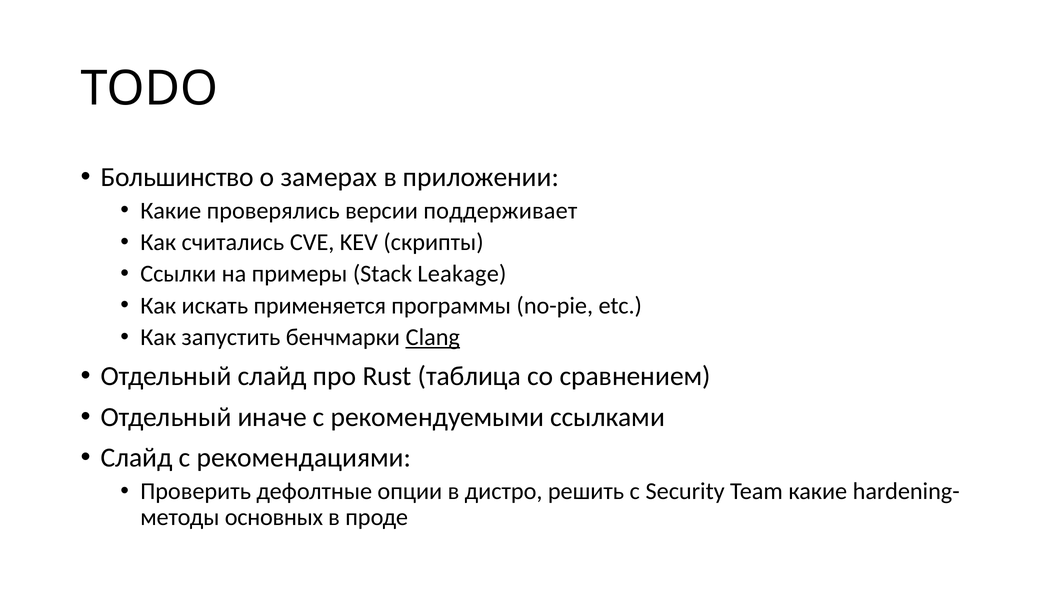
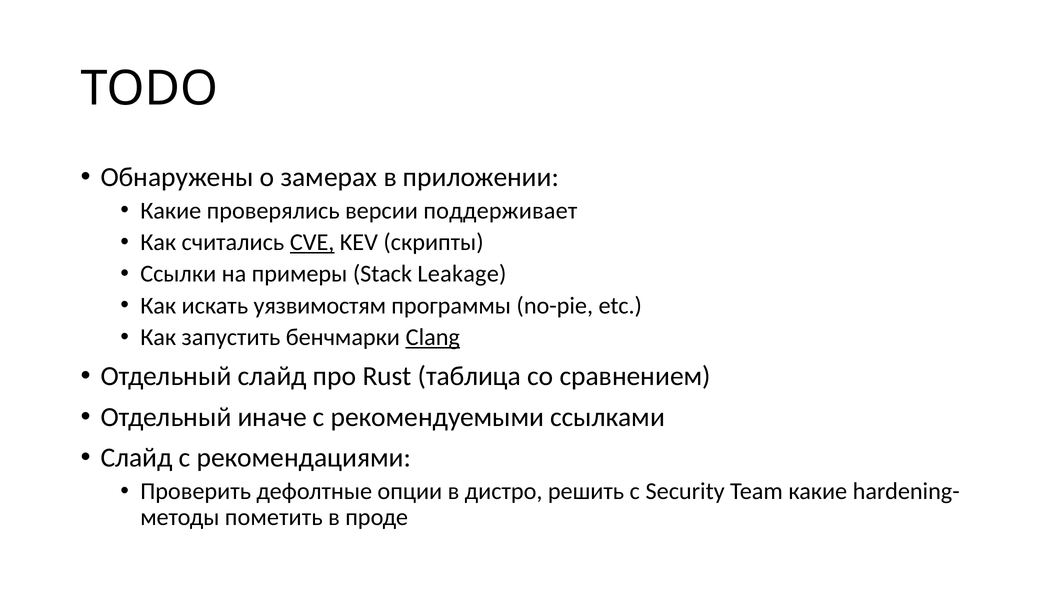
Большинство: Большинство -> Обнаружены
CVE underline: none -> present
применяется: применяется -> уязвимостям
основных: основных -> пометить
